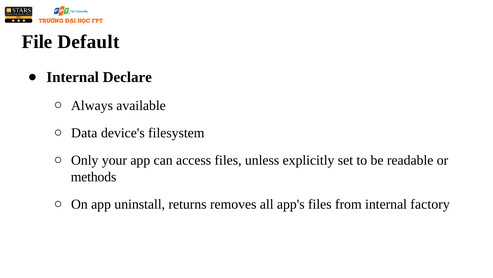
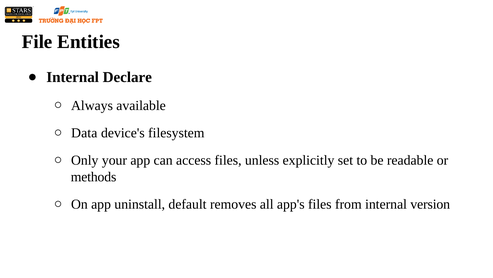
Default: Default -> Entities
returns: returns -> default
factory: factory -> version
